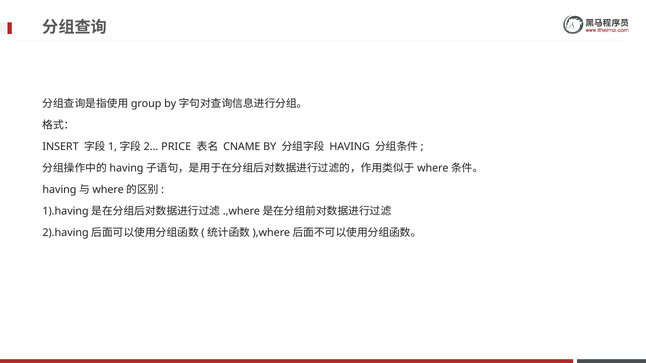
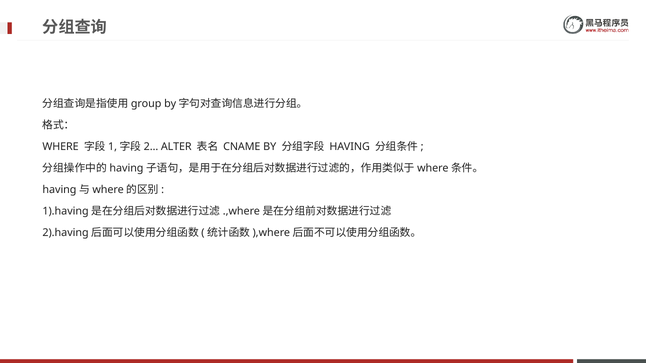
INSERT: INSERT -> WHERE
PRICE: PRICE -> ALTER
